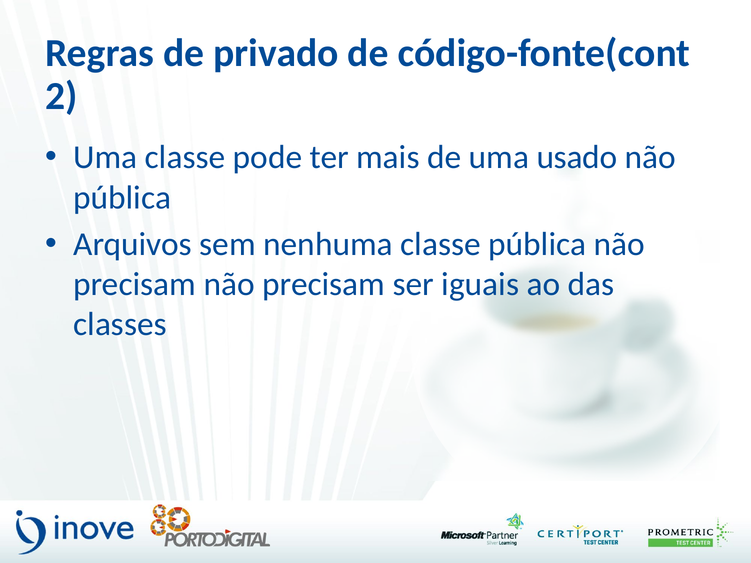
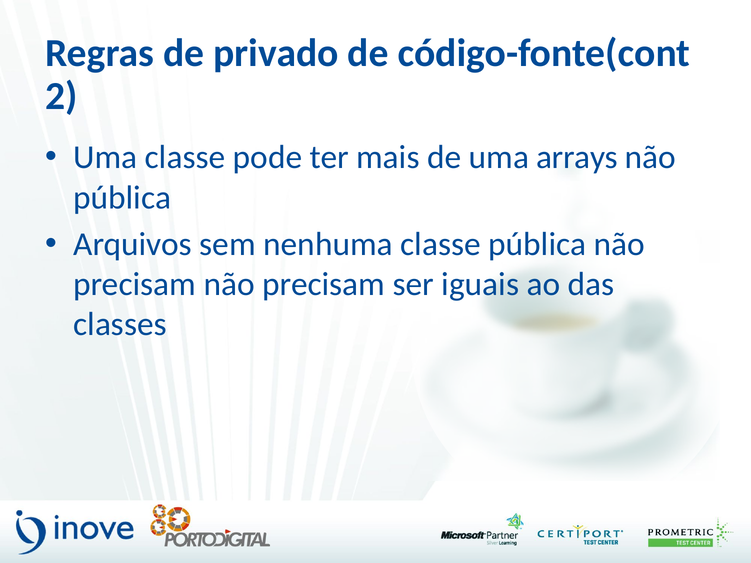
usado: usado -> arrays
